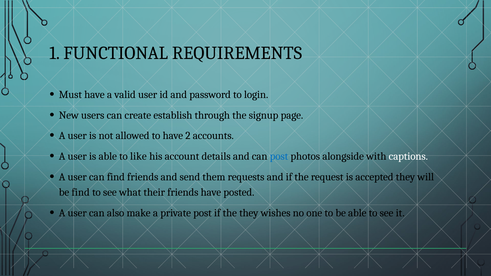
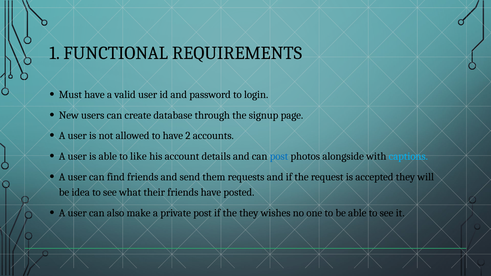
establish: establish -> database
captions colour: white -> light blue
be find: find -> idea
